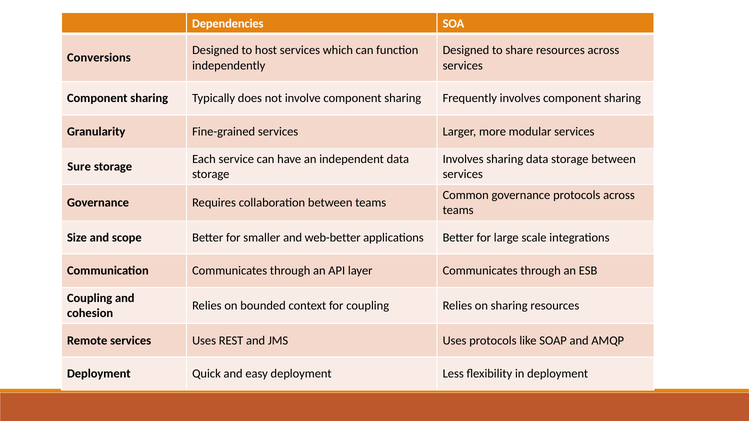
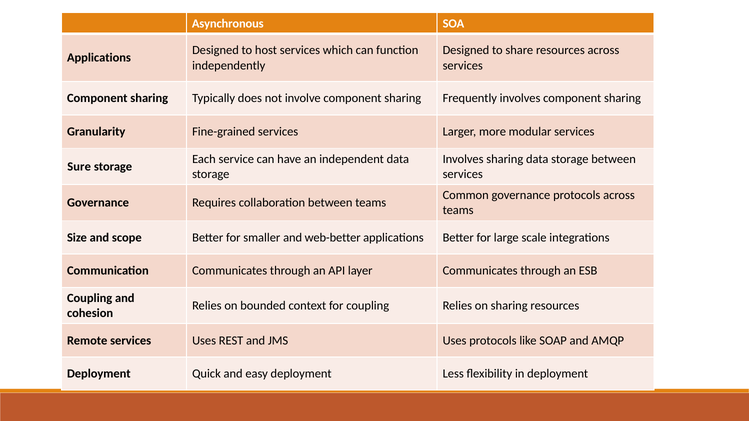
Dependencies: Dependencies -> Asynchronous
Conversions at (99, 58): Conversions -> Applications
